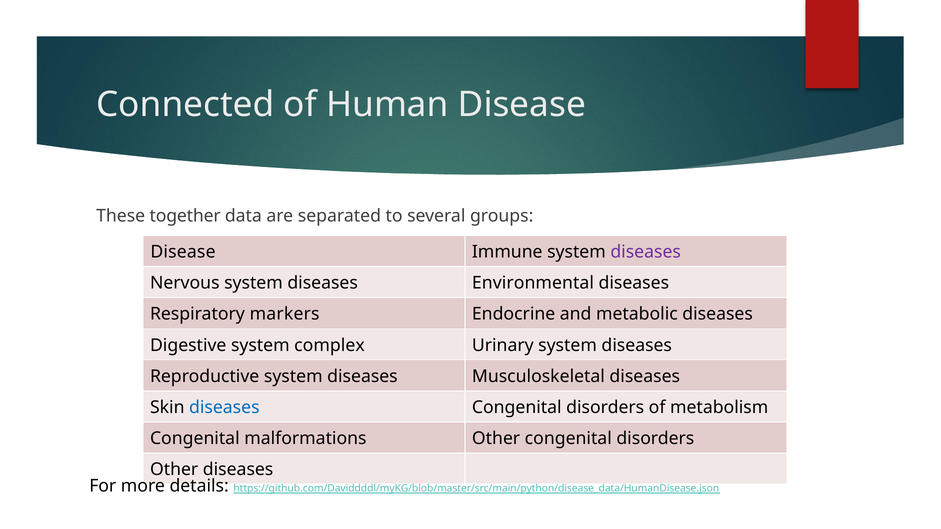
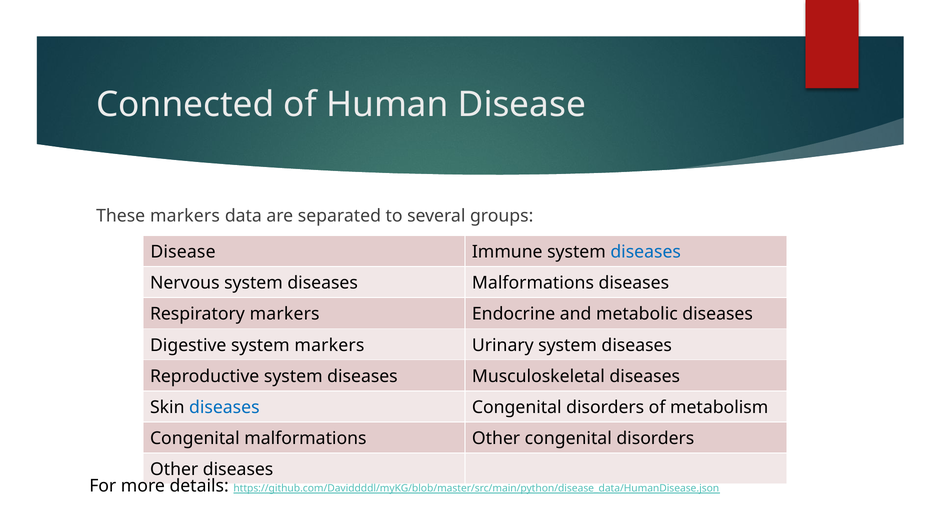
These together: together -> markers
diseases at (646, 252) colour: purple -> blue
diseases Environmental: Environmental -> Malformations
system complex: complex -> markers
